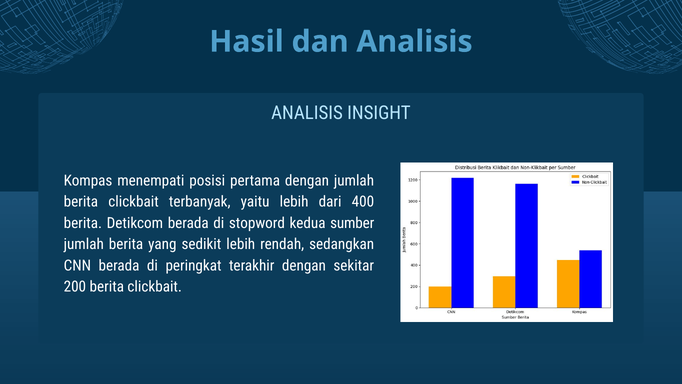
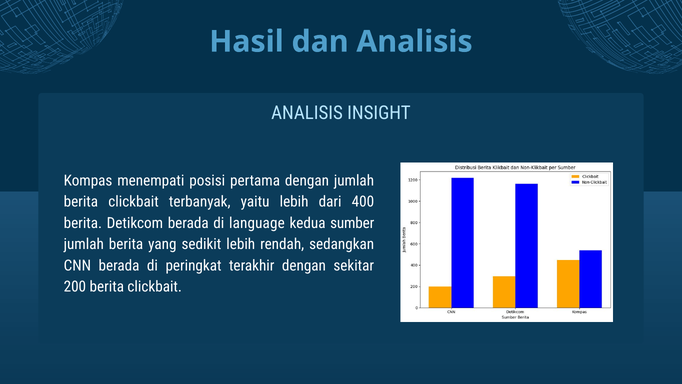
stopword: stopword -> language
